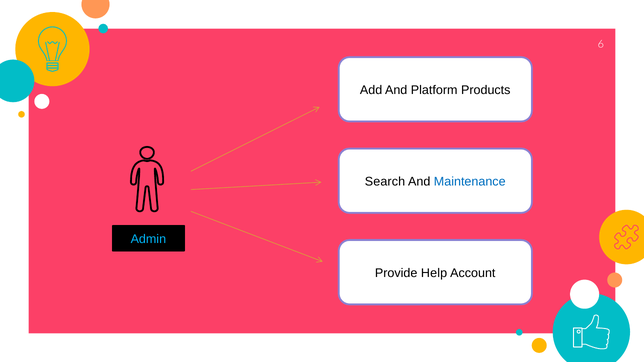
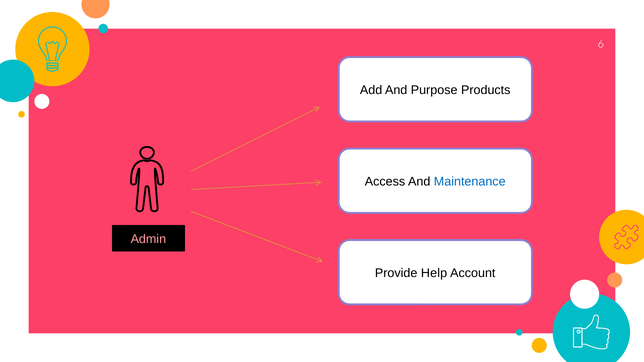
Platform: Platform -> Purpose
Search: Search -> Access
Admin colour: light blue -> pink
